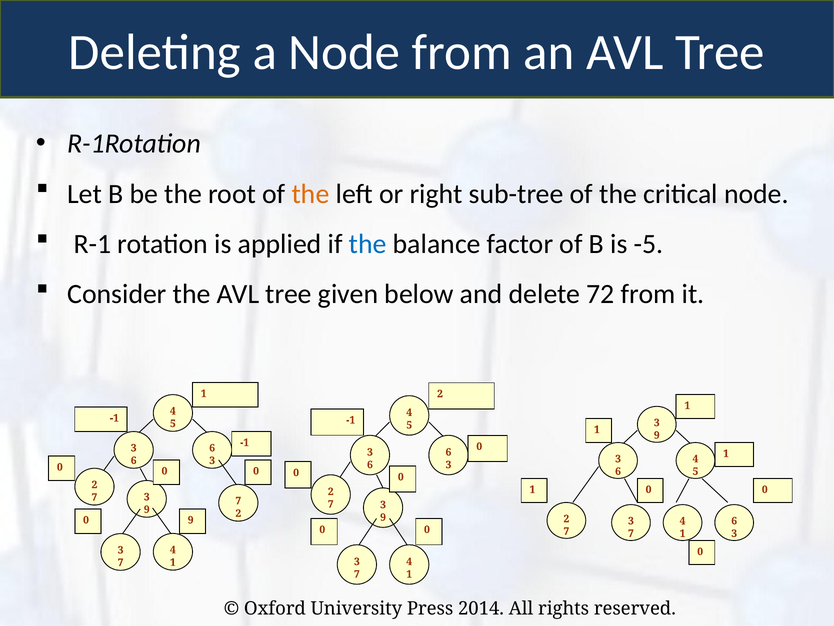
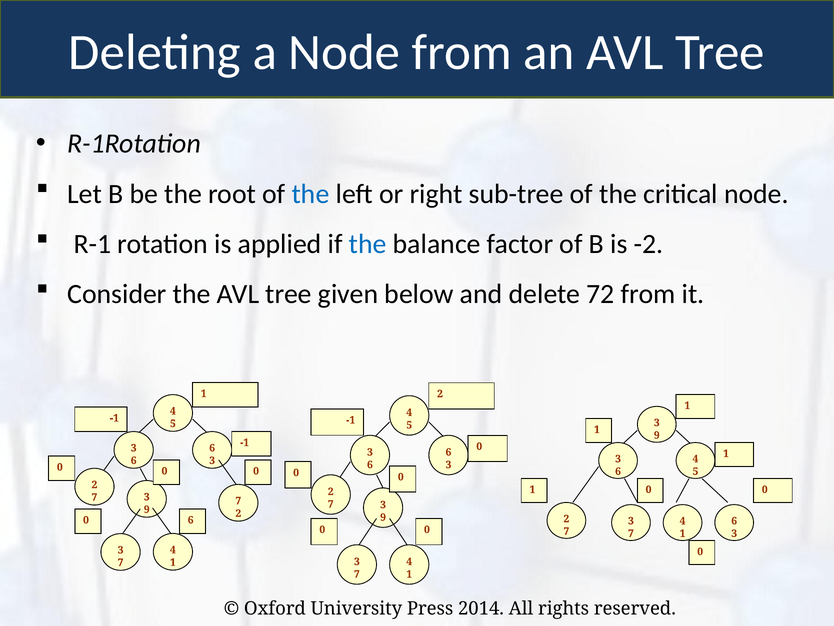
the at (311, 194) colour: orange -> blue
-5: -5 -> -2
9 at (191, 520): 9 -> 6
